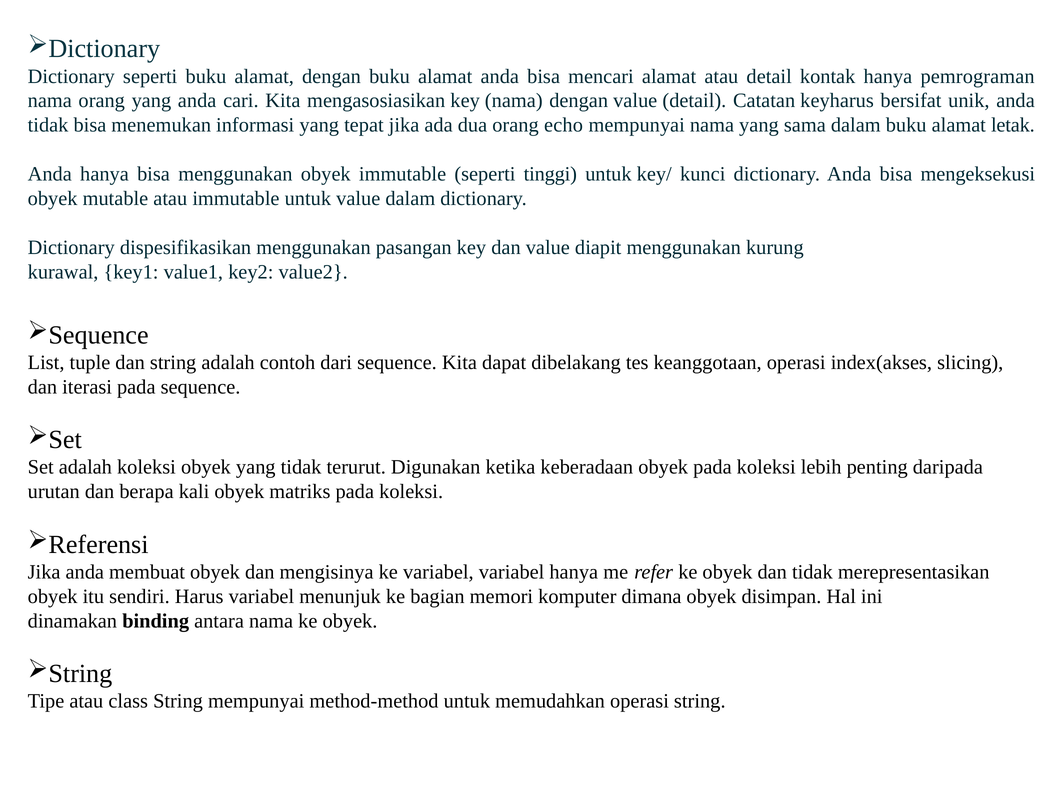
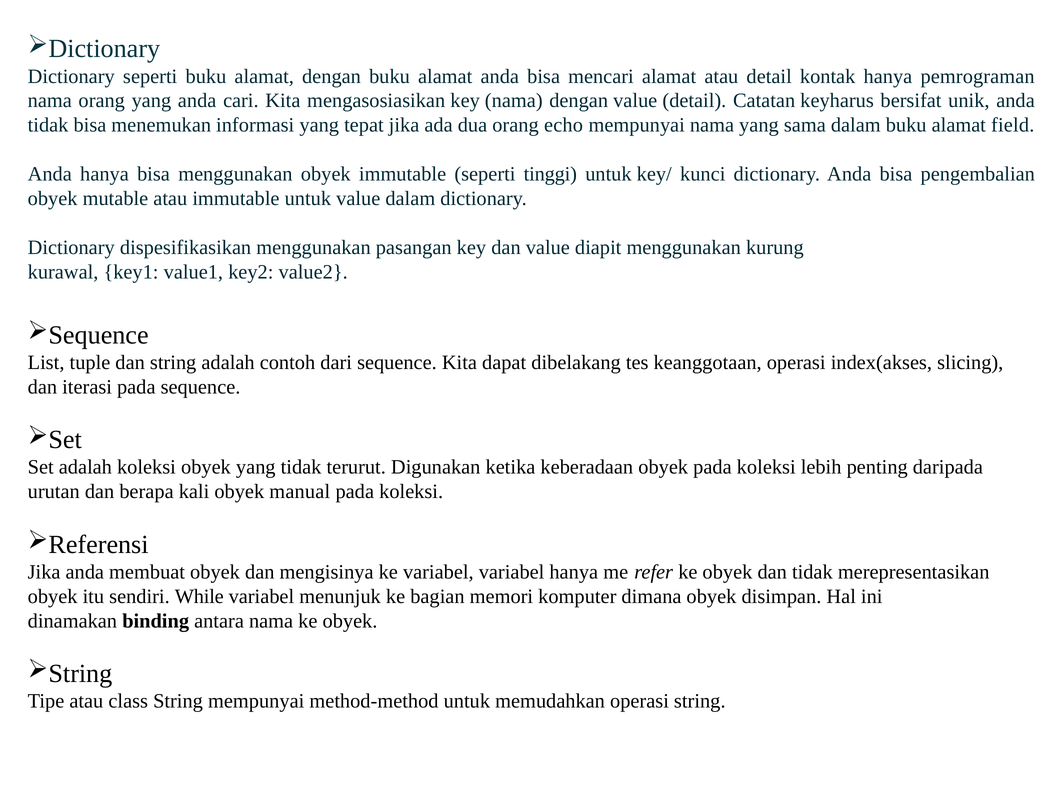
letak: letak -> field
mengeksekusi: mengeksekusi -> pengembalian
matriks: matriks -> manual
Harus: Harus -> While
